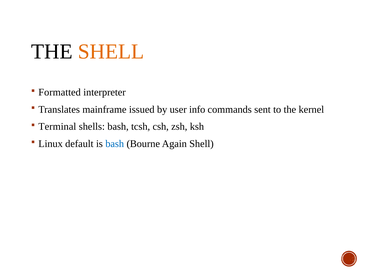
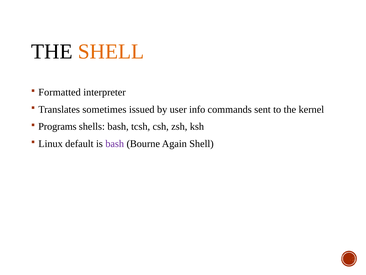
mainframe: mainframe -> sometimes
Terminal: Terminal -> Programs
bash at (115, 143) colour: blue -> purple
